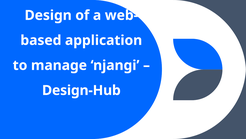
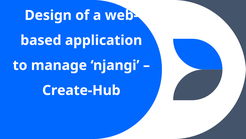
Design-Hub: Design-Hub -> Create-Hub
